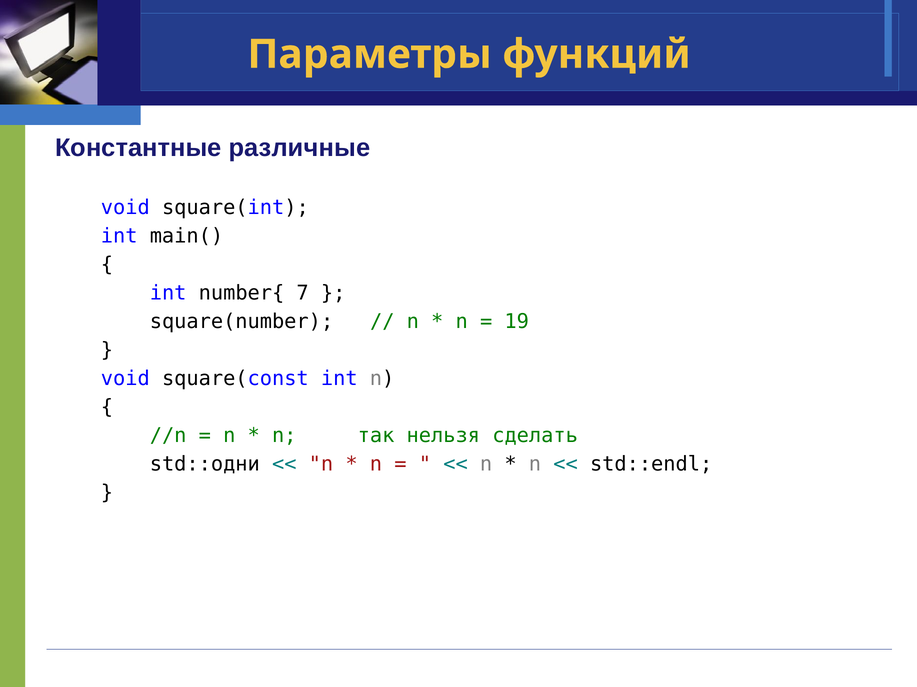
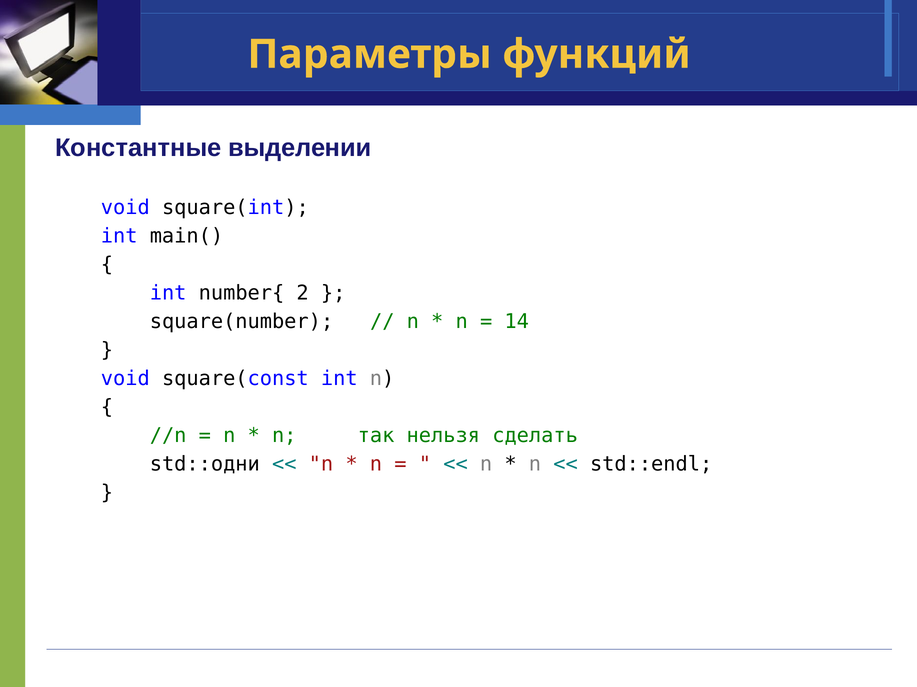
различные: различные -> выделении
7: 7 -> 2
19: 19 -> 14
